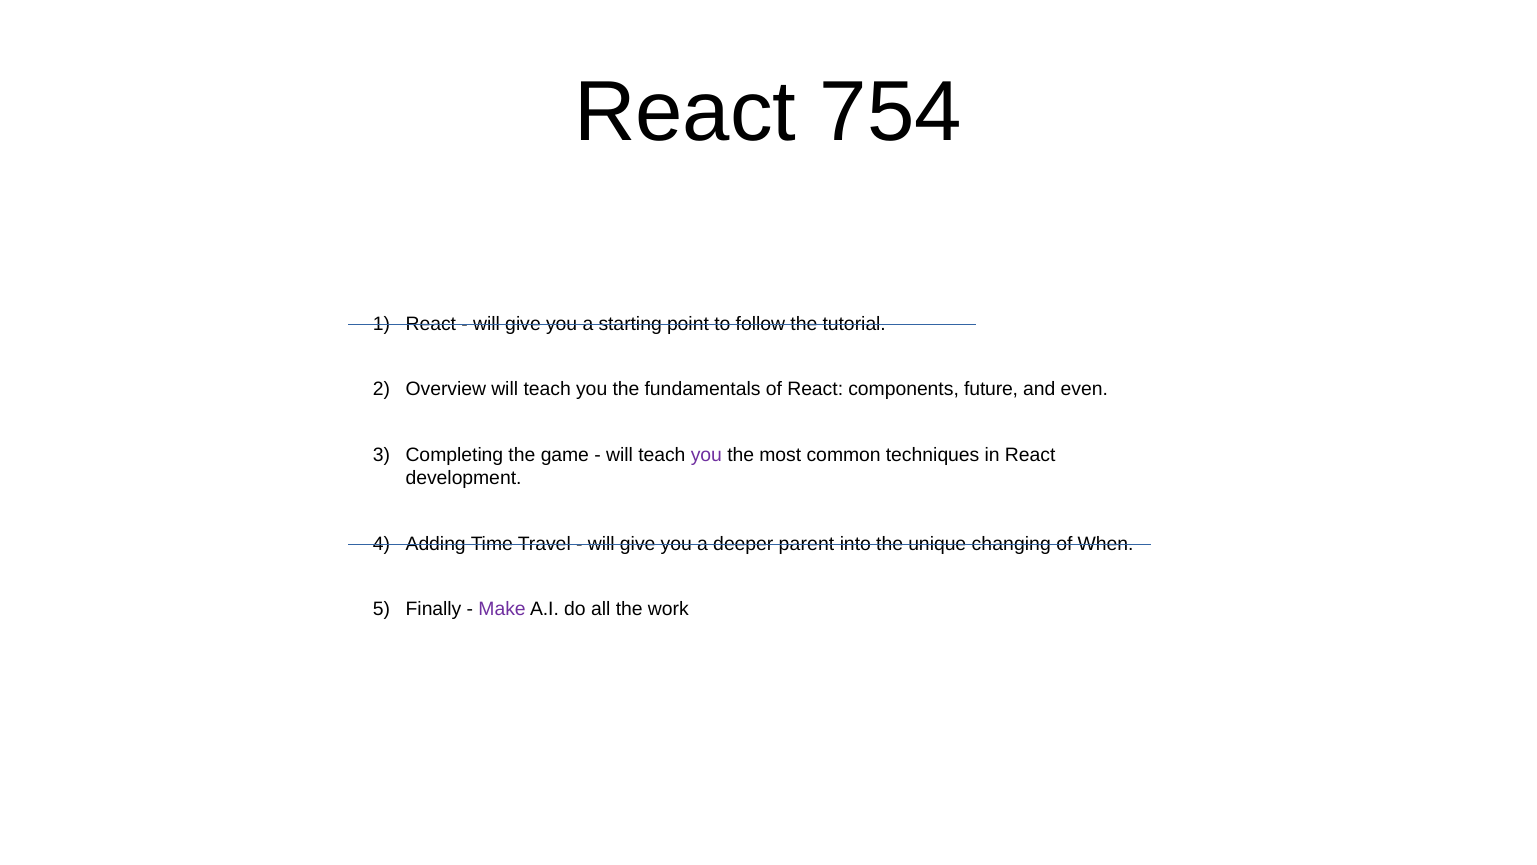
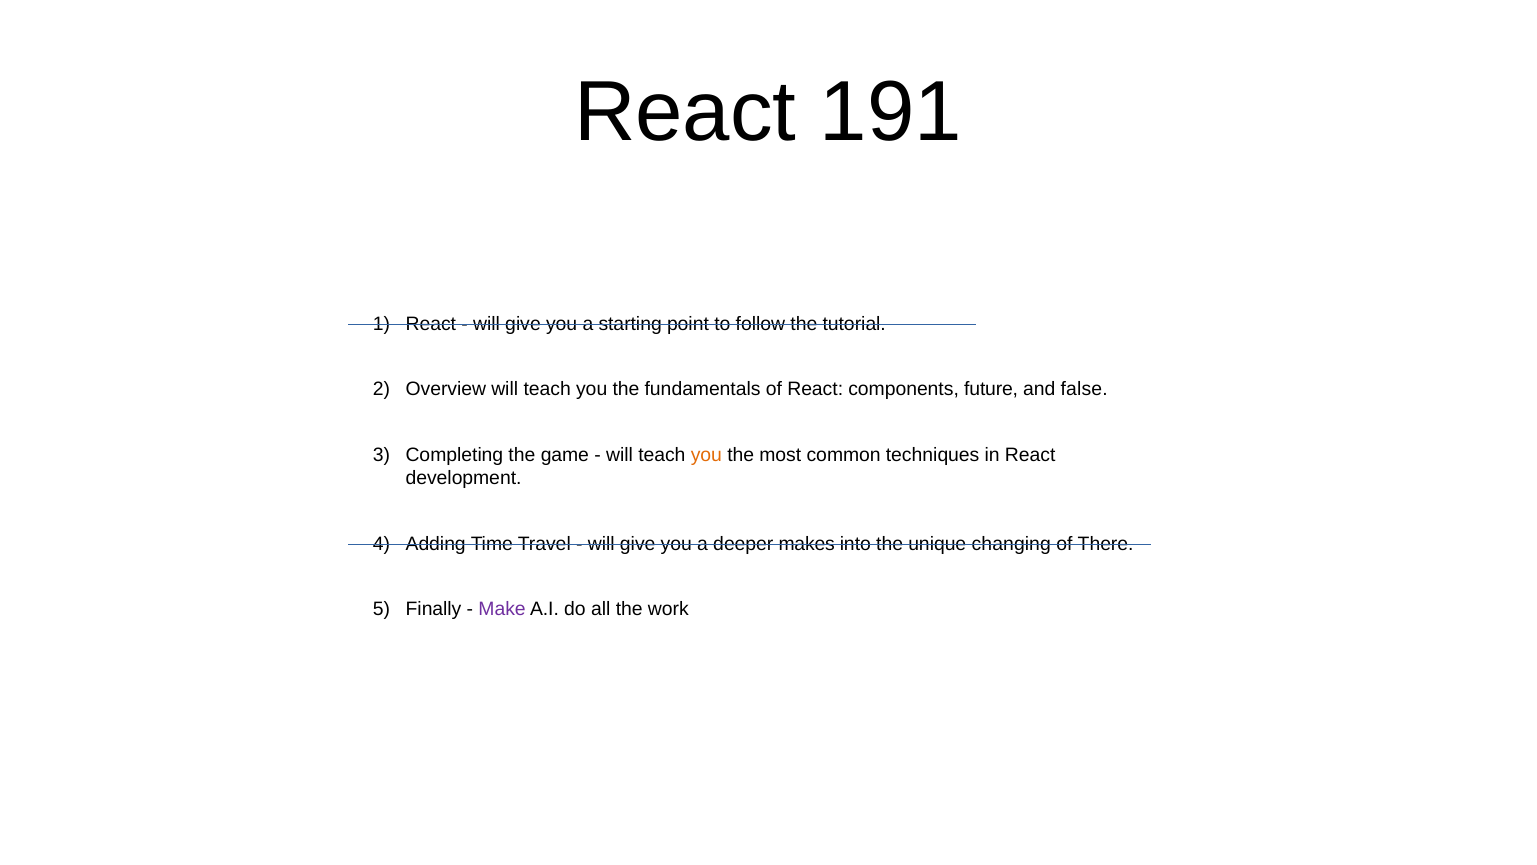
754: 754 -> 191
even: even -> false
you at (706, 455) colour: purple -> orange
parent: parent -> makes
When: When -> There
